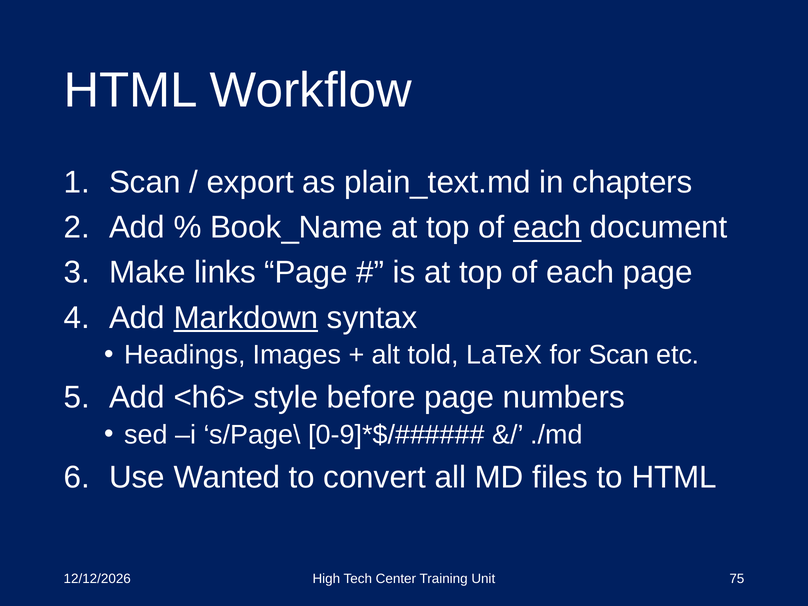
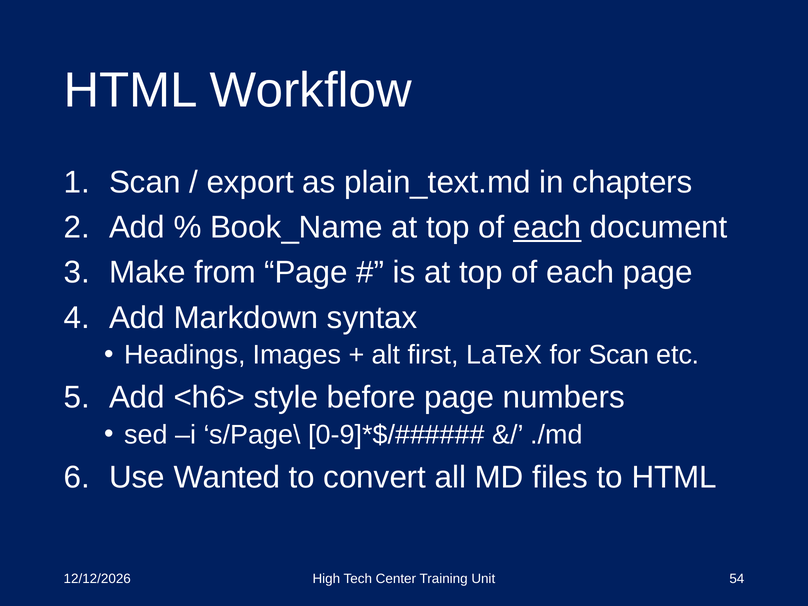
links: links -> from
Markdown underline: present -> none
told: told -> first
75: 75 -> 54
